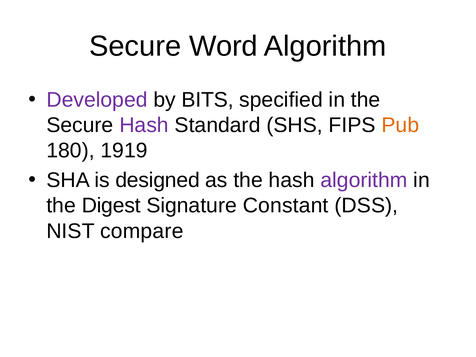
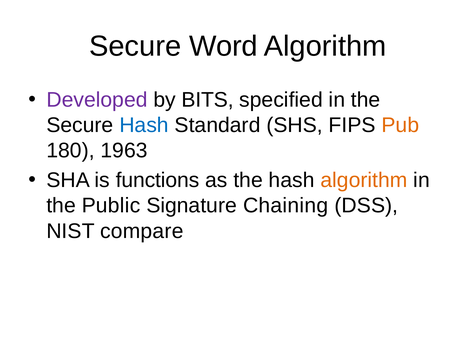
Hash at (144, 125) colour: purple -> blue
1919: 1919 -> 1963
designed: designed -> functions
algorithm at (364, 180) colour: purple -> orange
Digest: Digest -> Public
Constant: Constant -> Chaining
